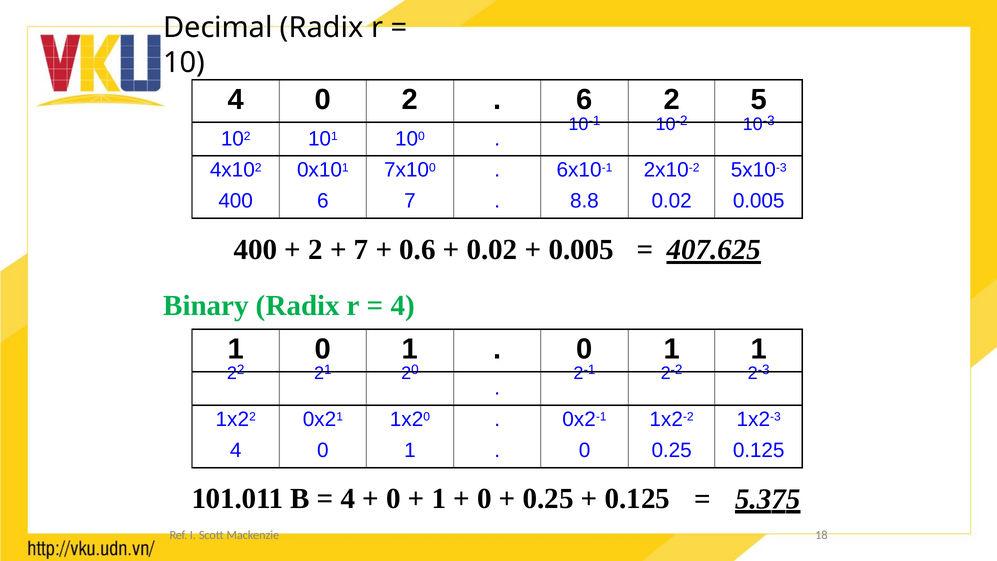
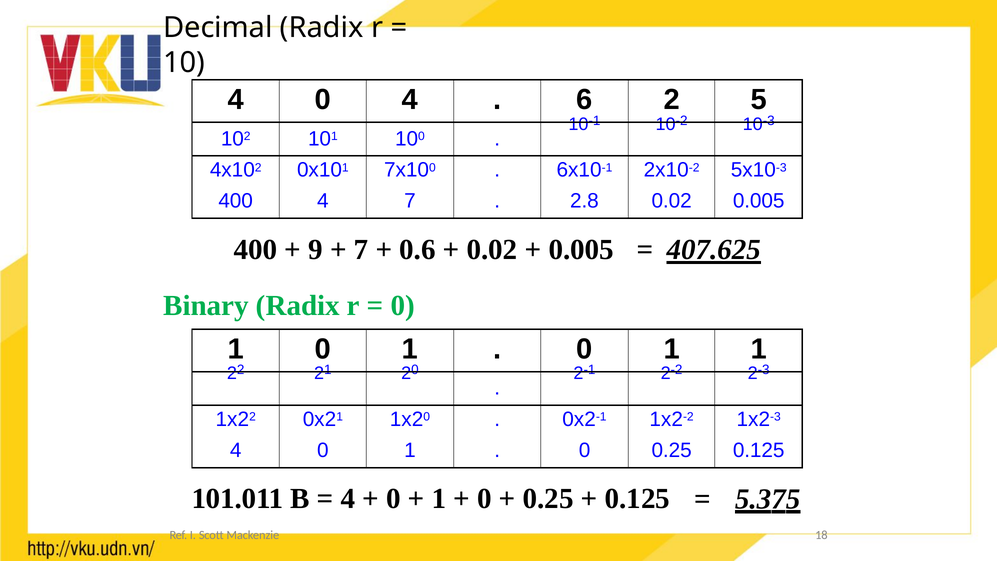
0 2: 2 -> 4
400 6: 6 -> 4
8.8: 8.8 -> 2.8
2 at (316, 249): 2 -> 9
4 at (403, 306): 4 -> 0
